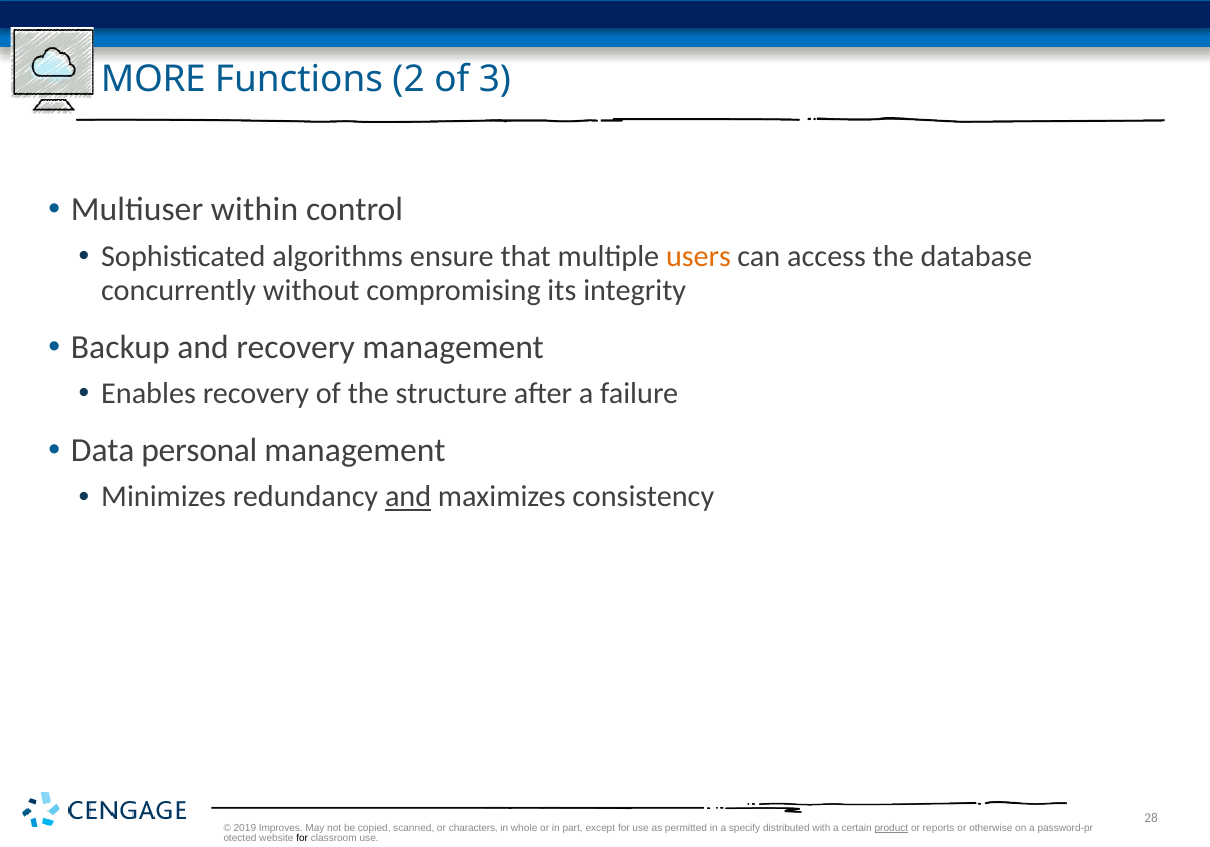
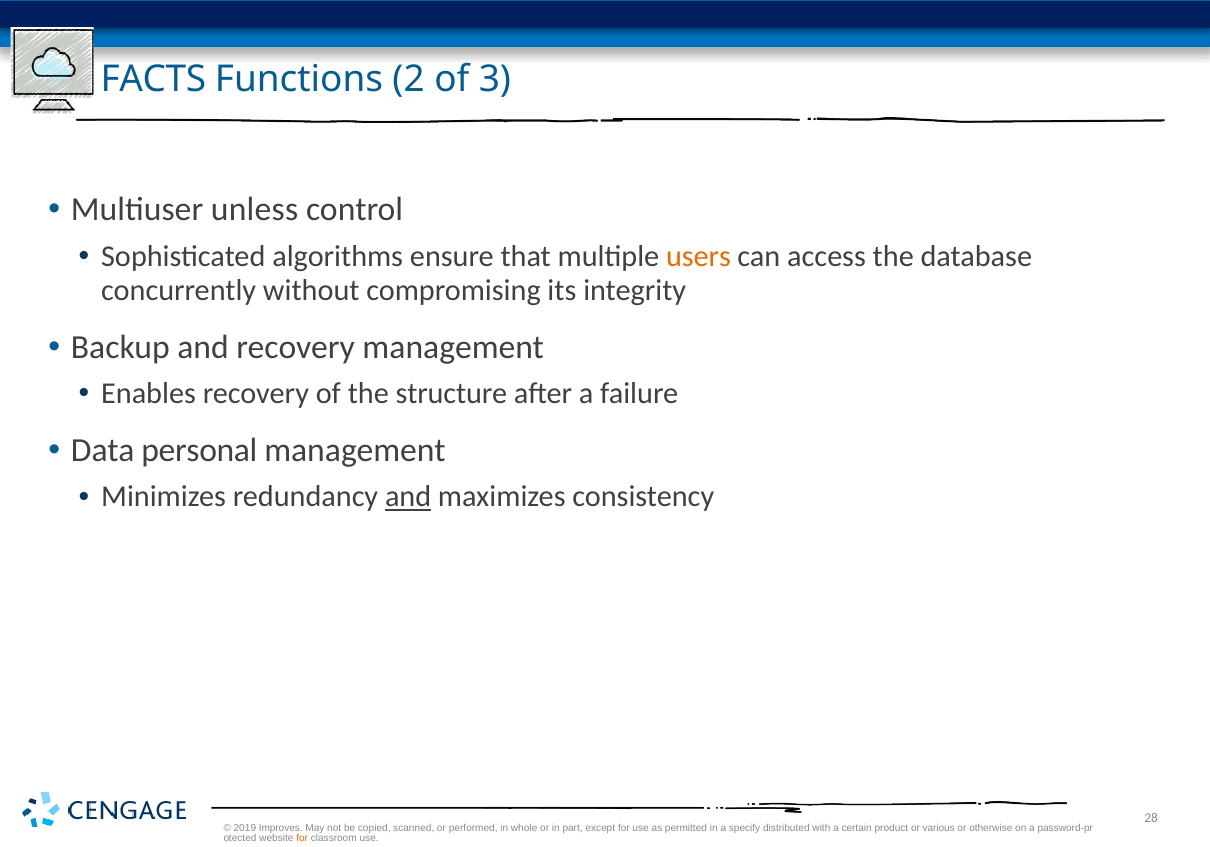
MORE: MORE -> FACTS
within: within -> unless
characters: characters -> performed
product underline: present -> none
reports: reports -> various
for at (302, 838) colour: black -> orange
